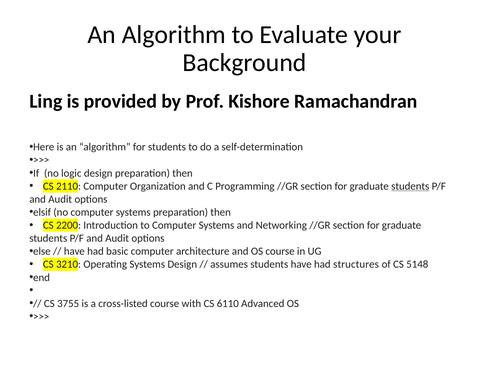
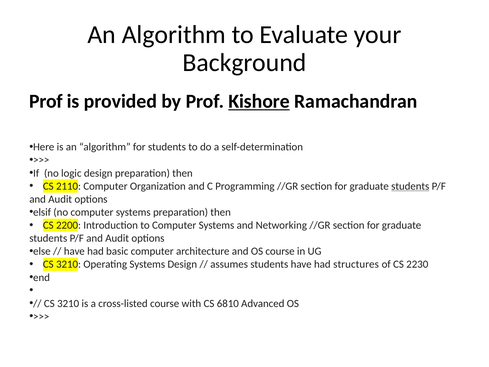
Ling at (46, 101): Ling -> Prof
Kishore underline: none -> present
5148: 5148 -> 2230
3755 at (68, 303): 3755 -> 3210
6110: 6110 -> 6810
